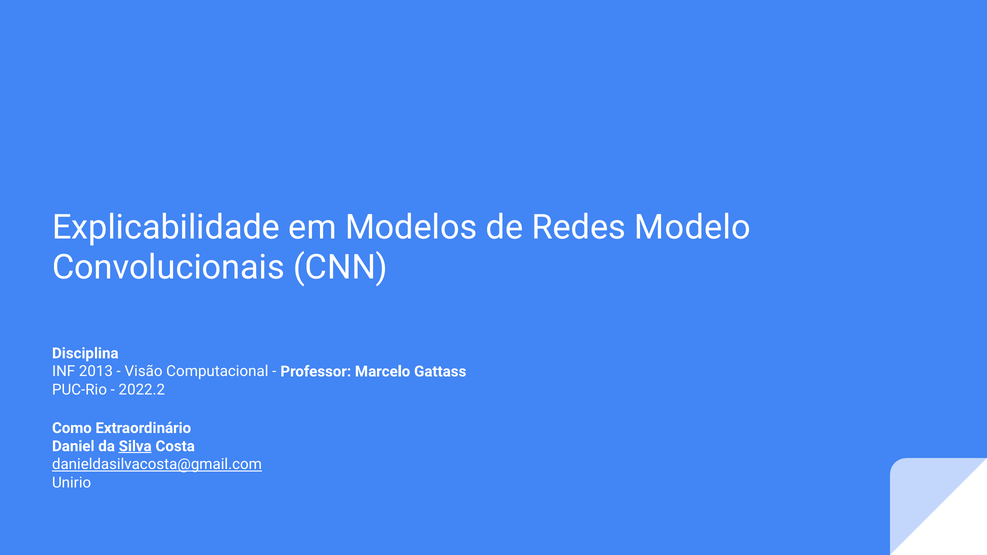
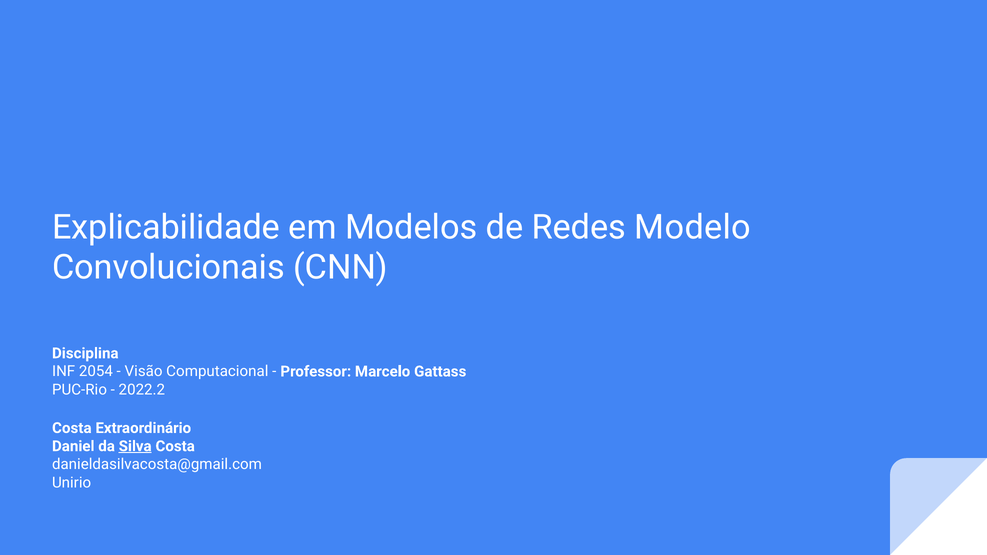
2013: 2013 -> 2054
Como at (72, 428): Como -> Costa
danieldasilvacosta@gmail.com underline: present -> none
